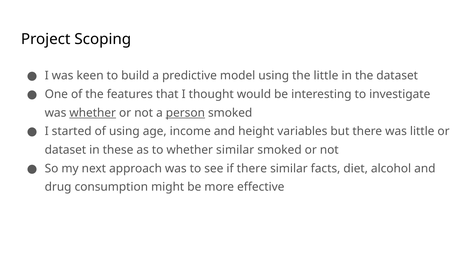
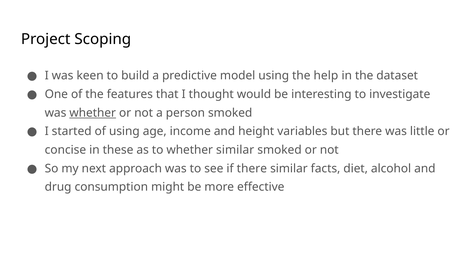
the little: little -> help
person underline: present -> none
dataset at (65, 150): dataset -> concise
